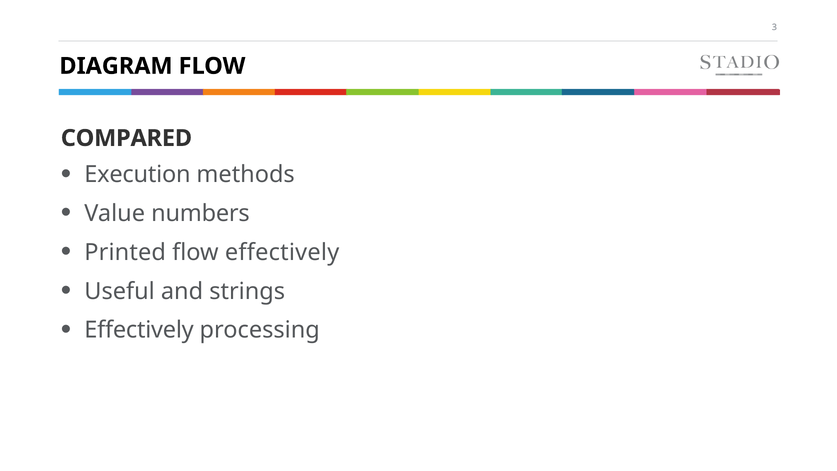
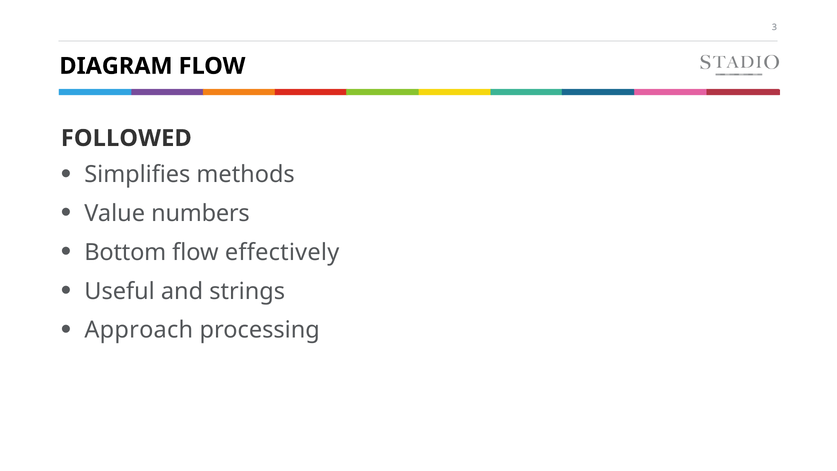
COMPARED: COMPARED -> FOLLOWED
Execution: Execution -> Simplifies
Printed: Printed -> Bottom
Effectively at (139, 330): Effectively -> Approach
